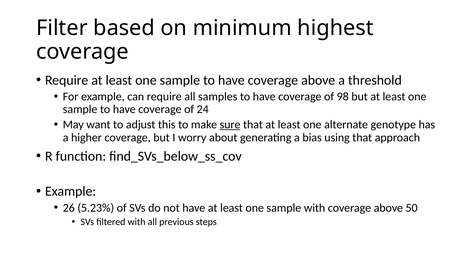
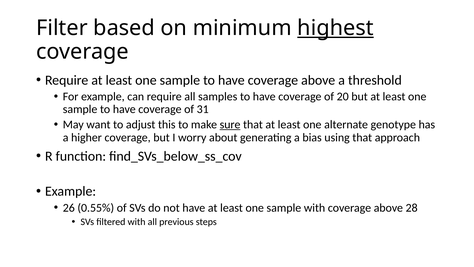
highest underline: none -> present
98: 98 -> 20
24: 24 -> 31
5.23%: 5.23% -> 0.55%
50: 50 -> 28
